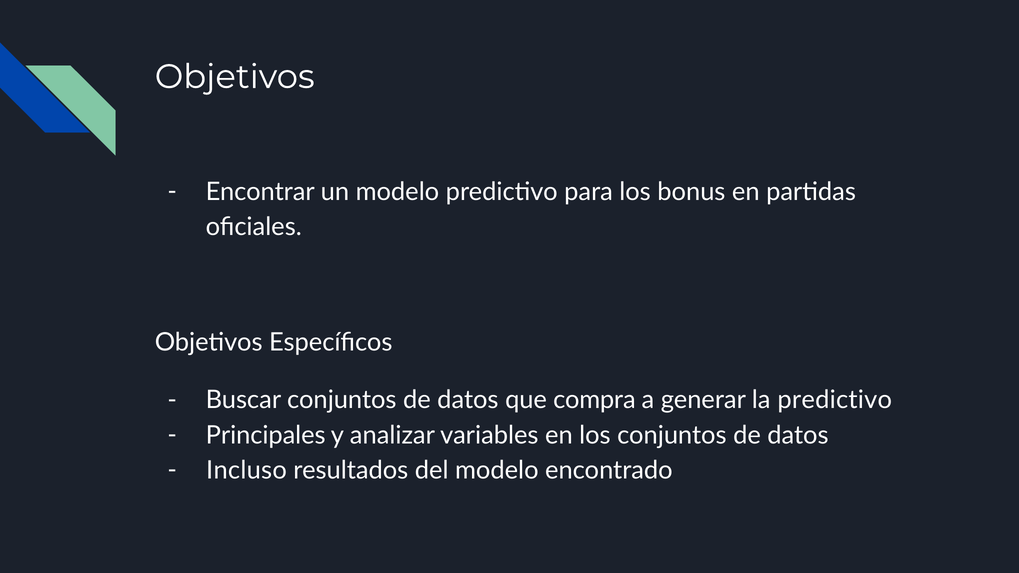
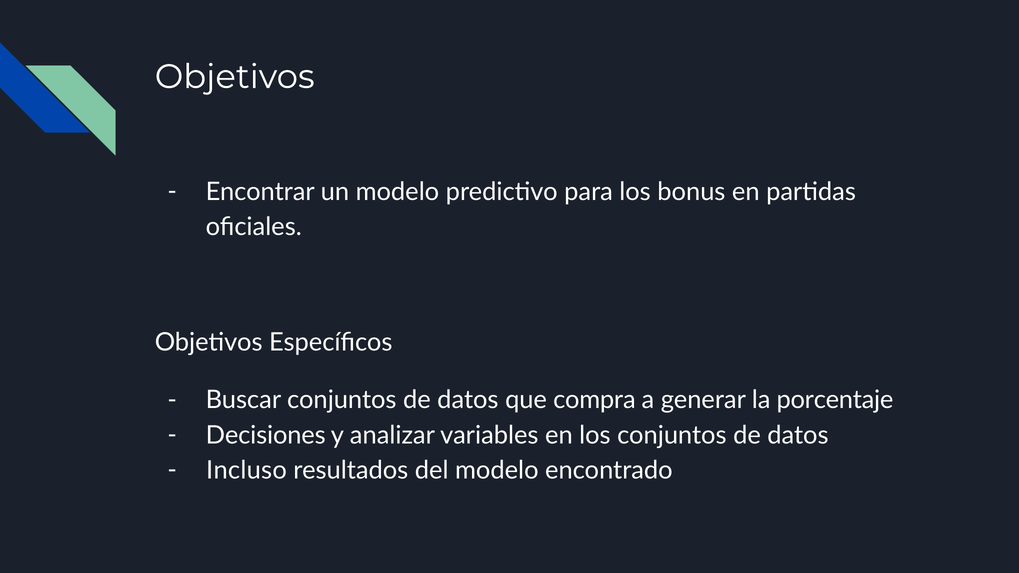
la predictivo: predictivo -> porcentaje
Principales: Principales -> Decisiones
